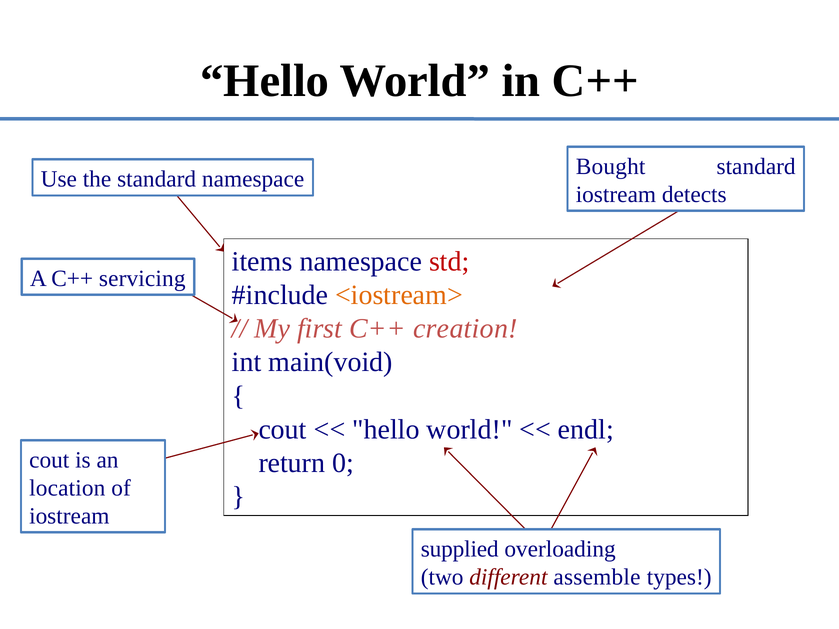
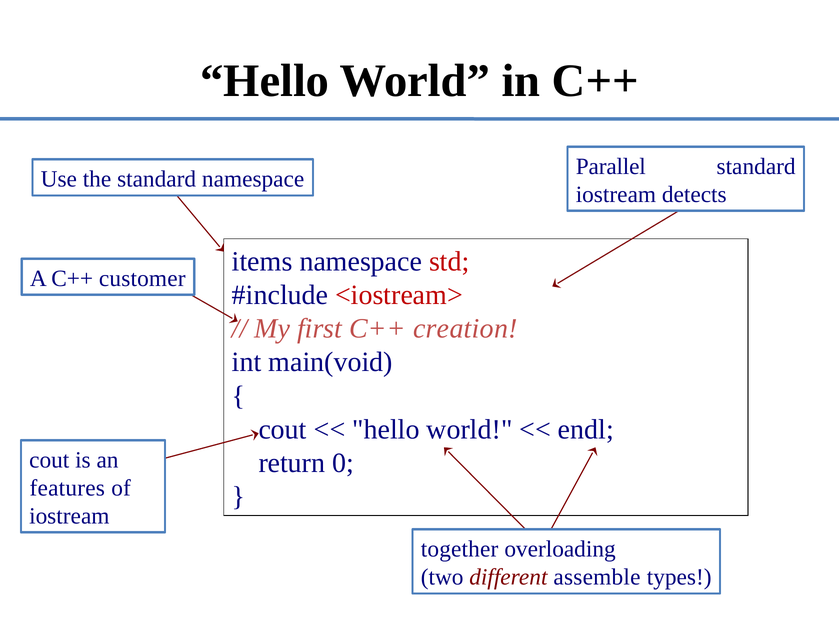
Bought: Bought -> Parallel
servicing: servicing -> customer
<iostream> colour: orange -> red
location: location -> features
supplied: supplied -> together
